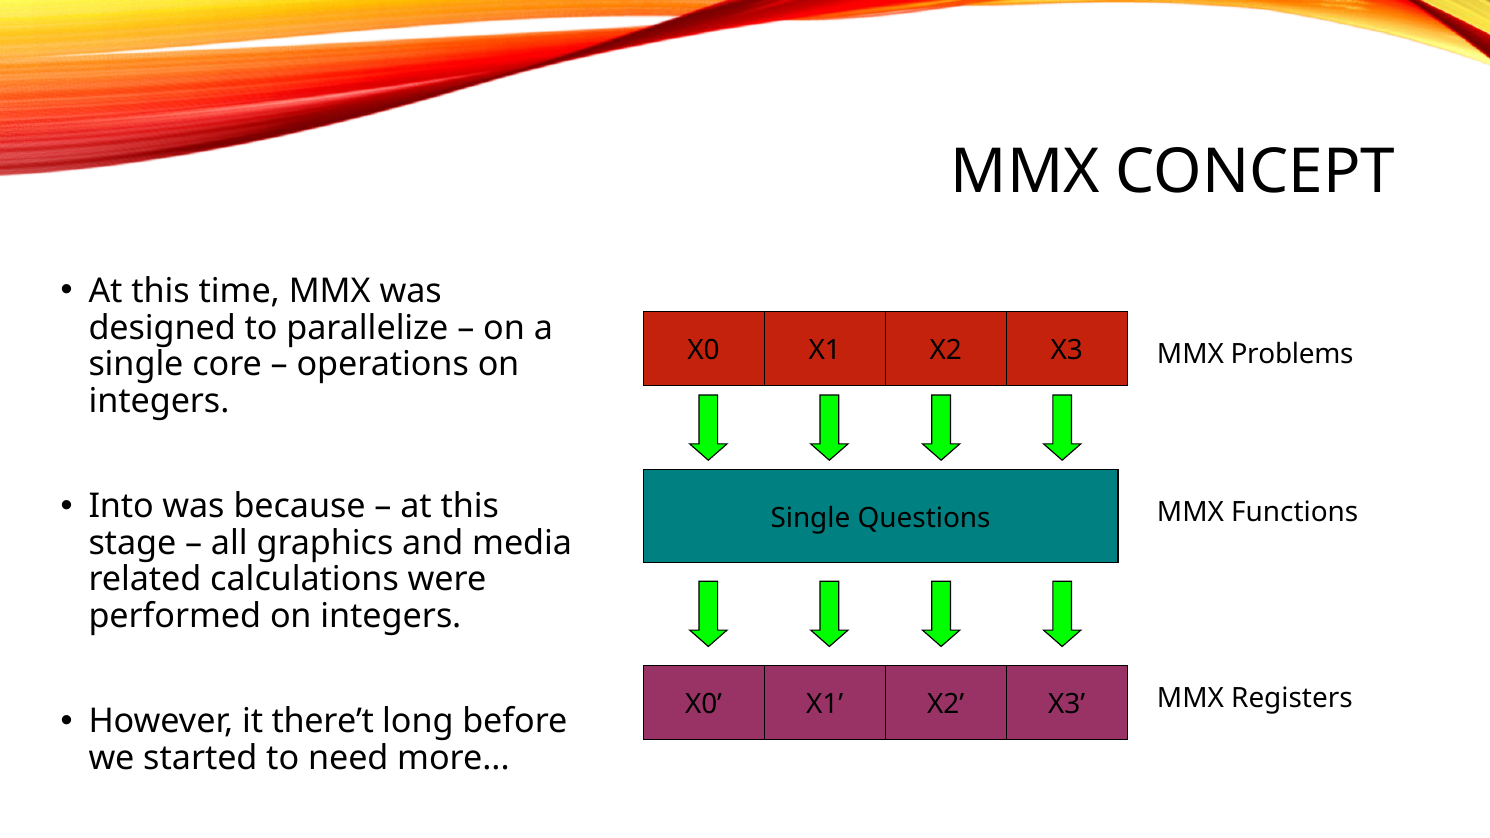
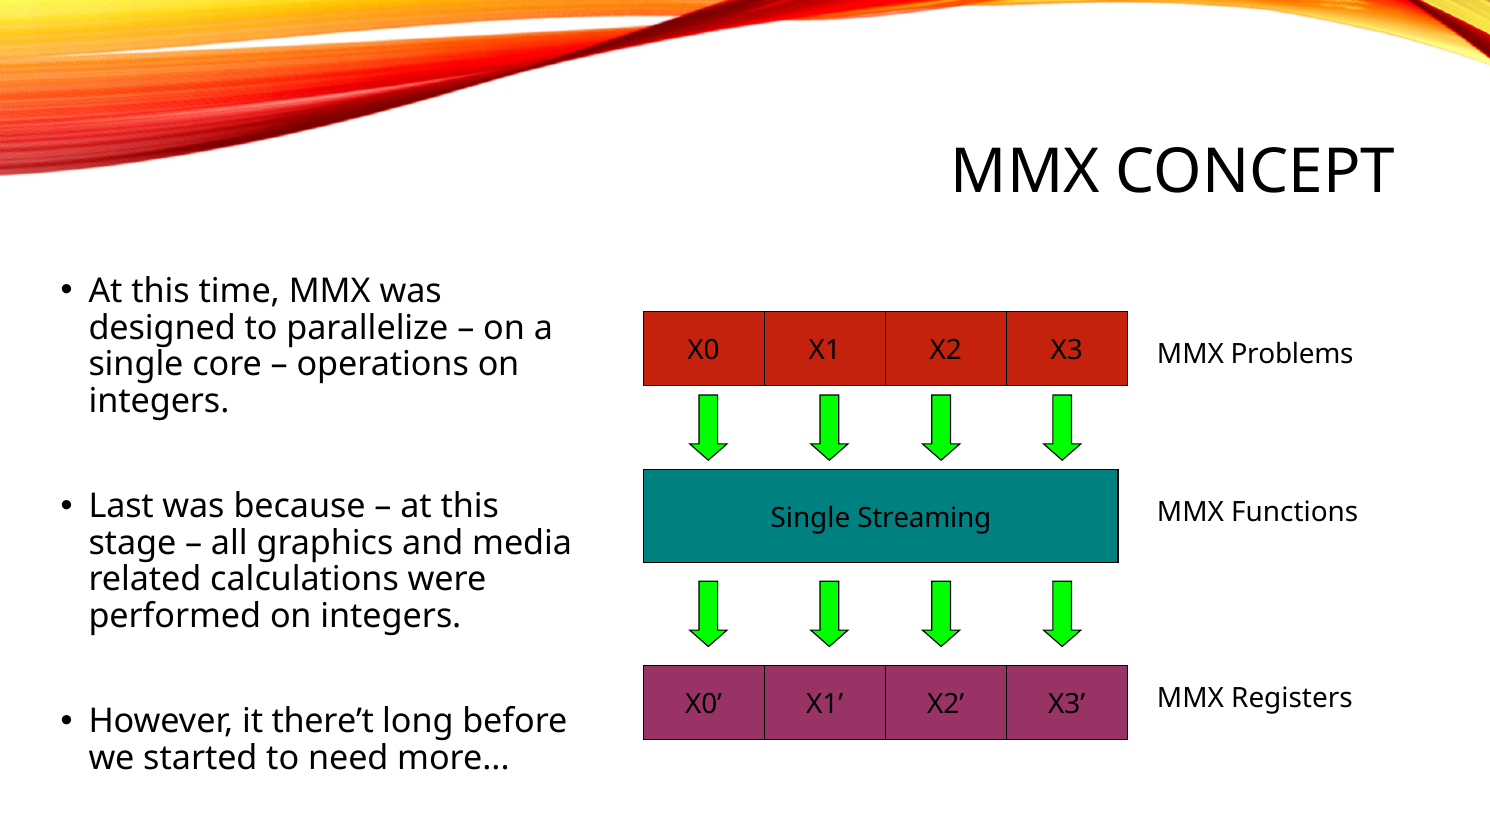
Into: Into -> Last
Questions: Questions -> Streaming
